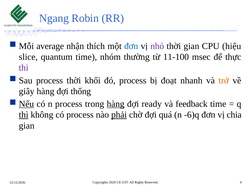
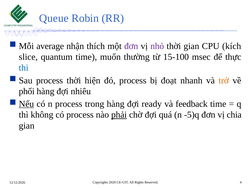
Ngang: Ngang -> Queue
đơn at (131, 46) colour: blue -> purple
hiệu: hiệu -> kích
nhóm: nhóm -> muốn
11-100: 11-100 -> 15-100
thi colour: purple -> blue
khối: khối -> hiện
giây: giây -> phối
thống: thống -> nhiêu
hàng at (116, 104) underline: present -> none
thì underline: present -> none
-6)q: -6)q -> -5)q
